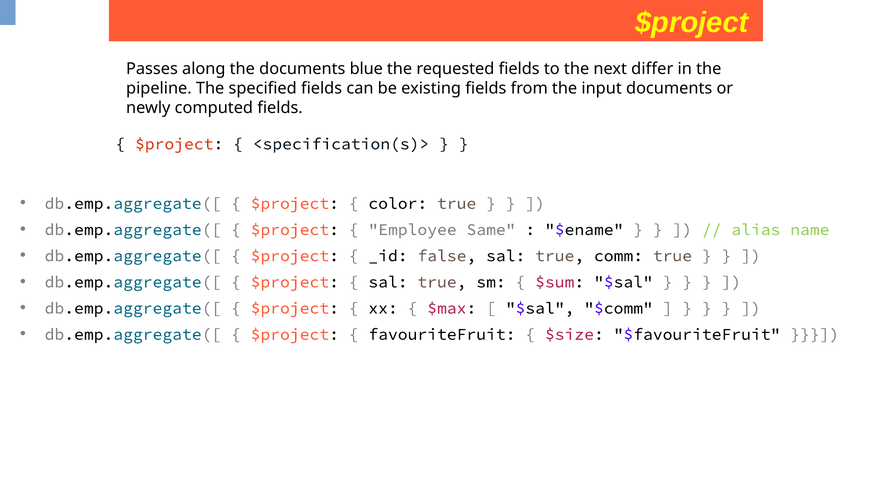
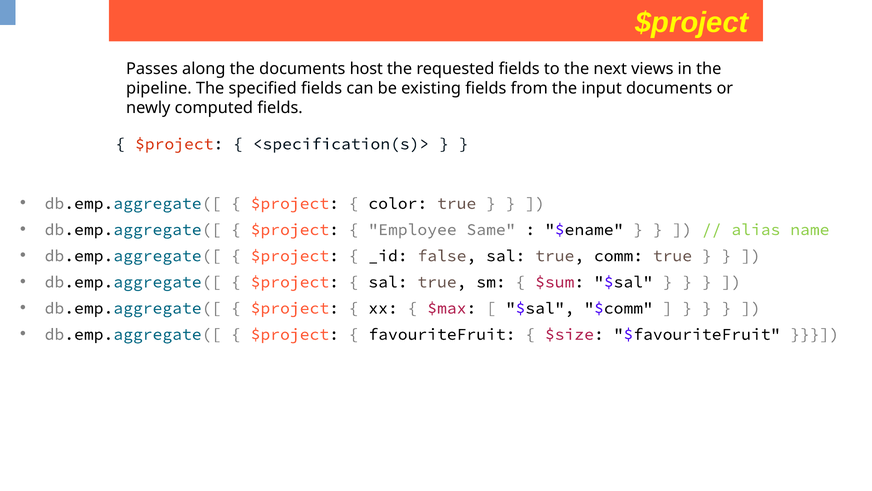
blue: blue -> host
differ: differ -> views
